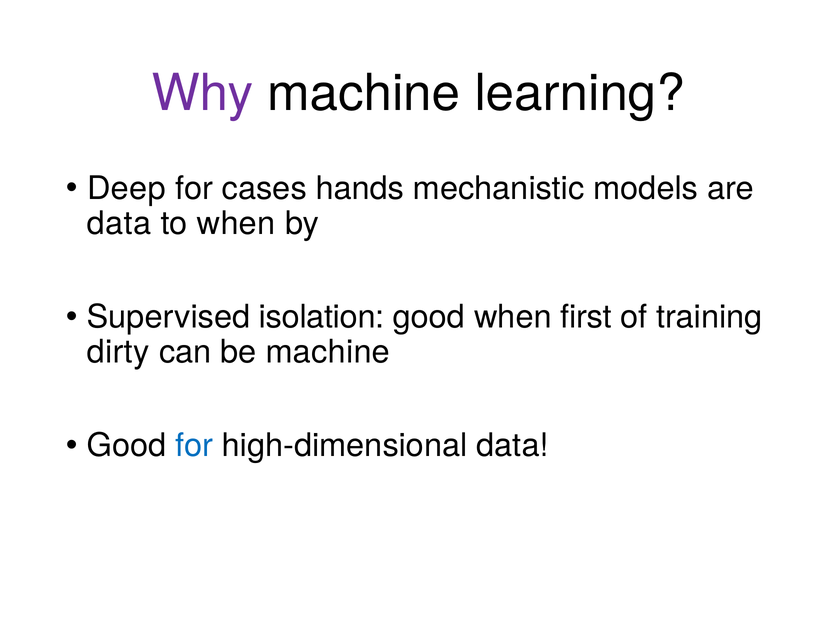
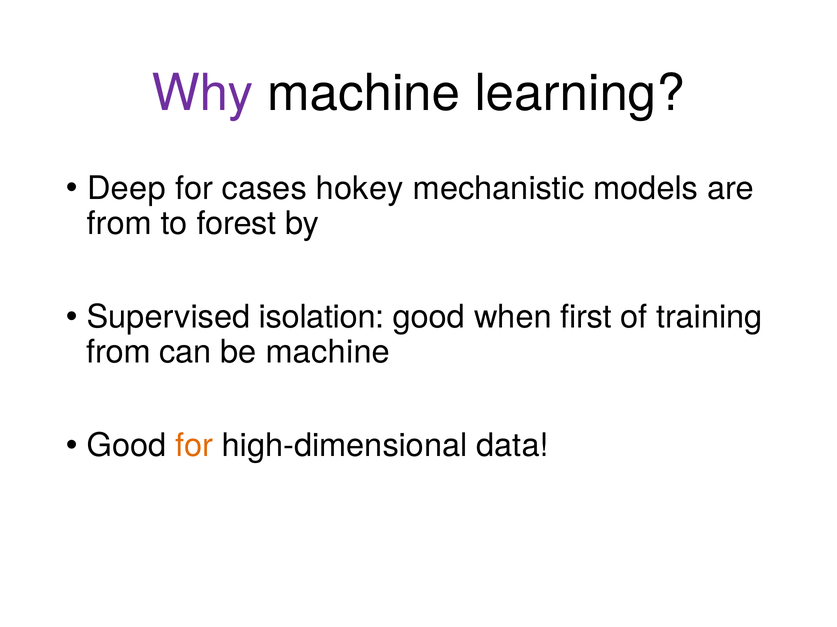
hands: hands -> hokey
data at (119, 224): data -> from
to when: when -> forest
dirty at (118, 353): dirty -> from
for at (194, 446) colour: blue -> orange
